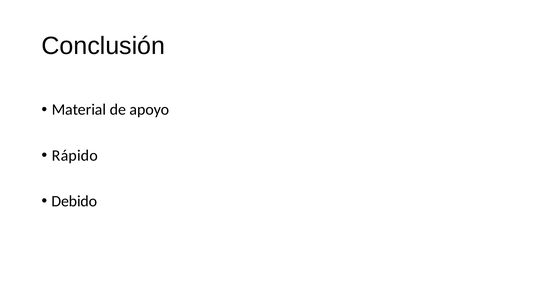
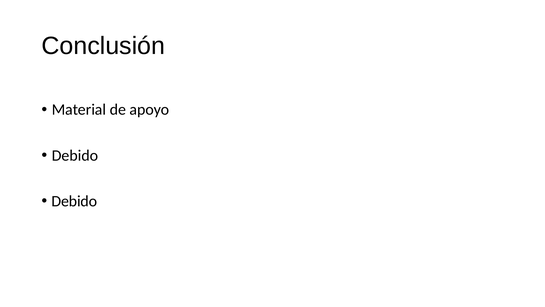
Rápido at (75, 155): Rápido -> Debido
